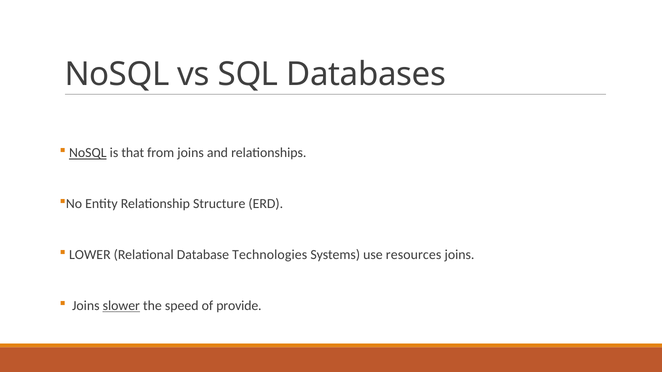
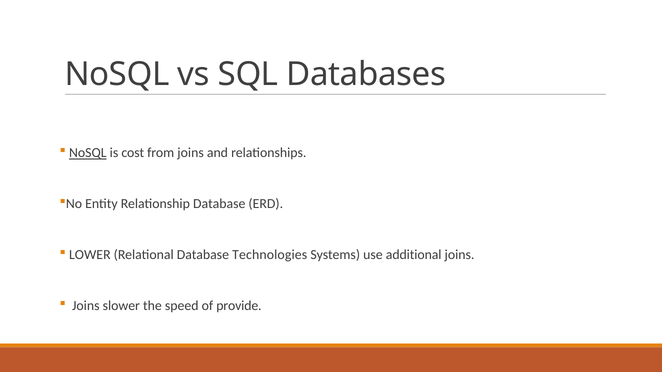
that: that -> cost
Relationship Structure: Structure -> Database
resources: resources -> additional
slower underline: present -> none
